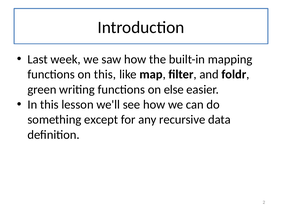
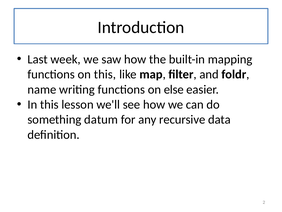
green: green -> name
except: except -> datum
